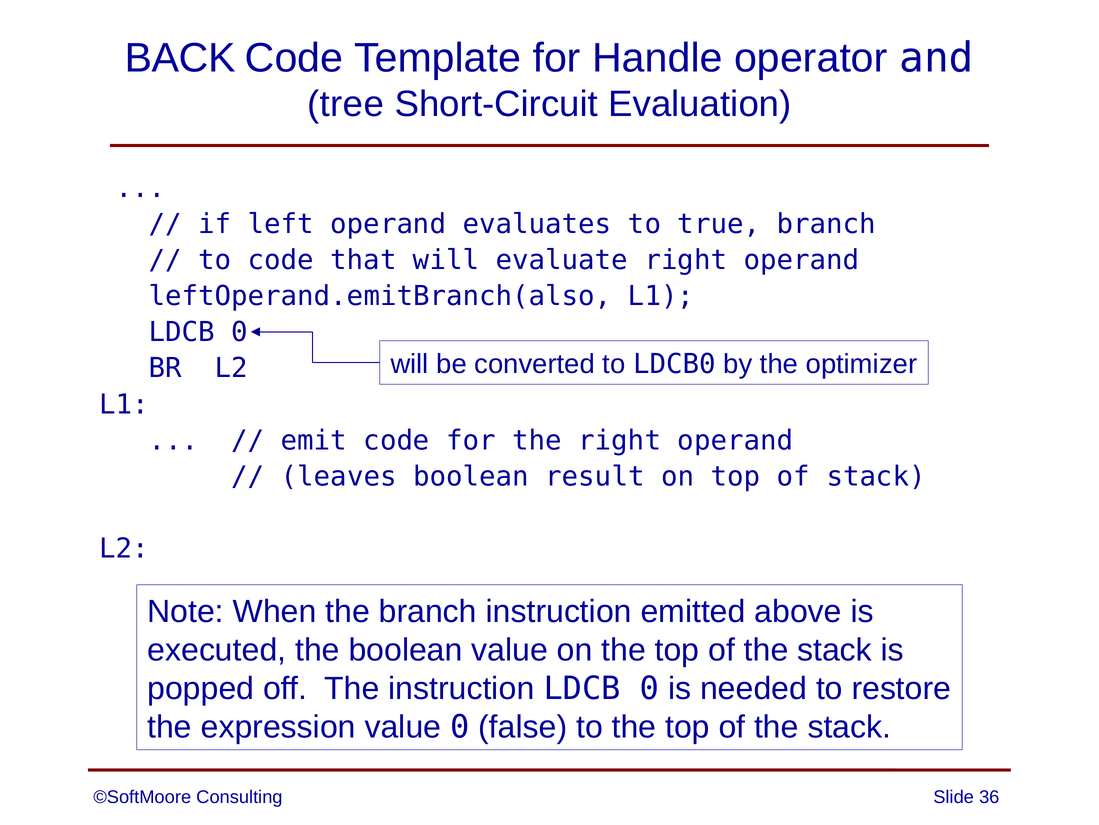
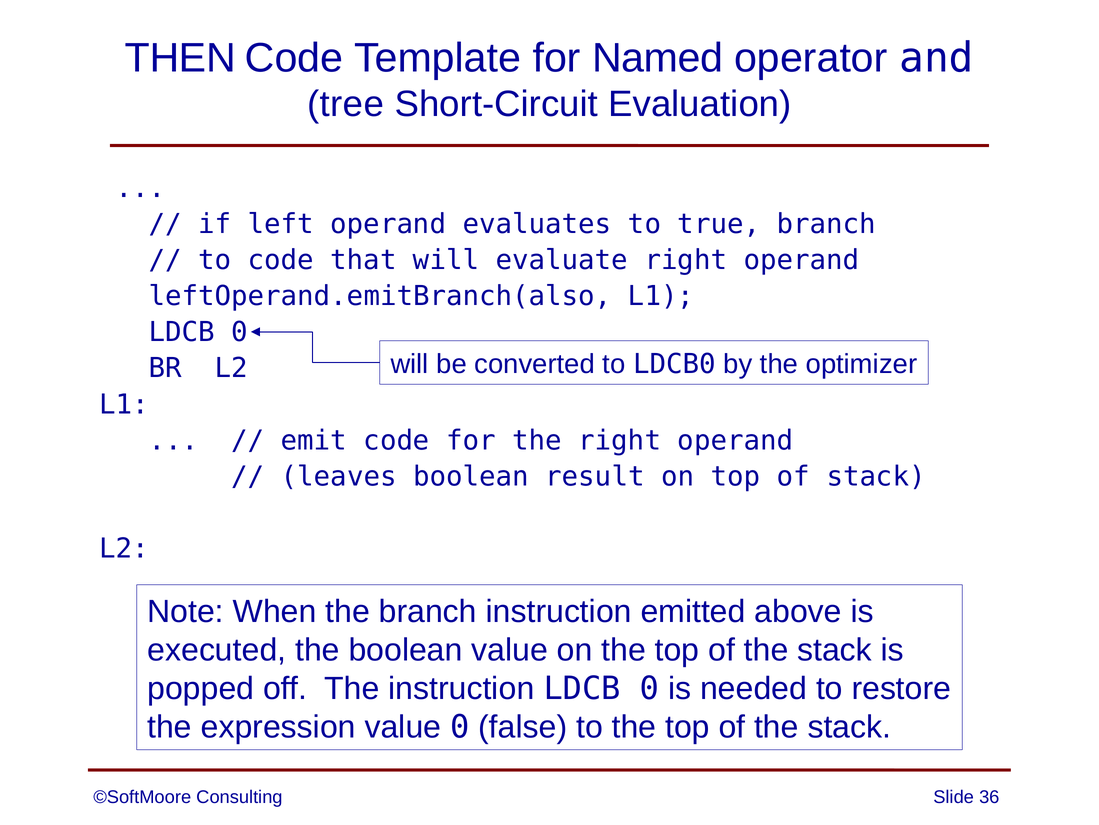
BACK: BACK -> THEN
Handle: Handle -> Named
